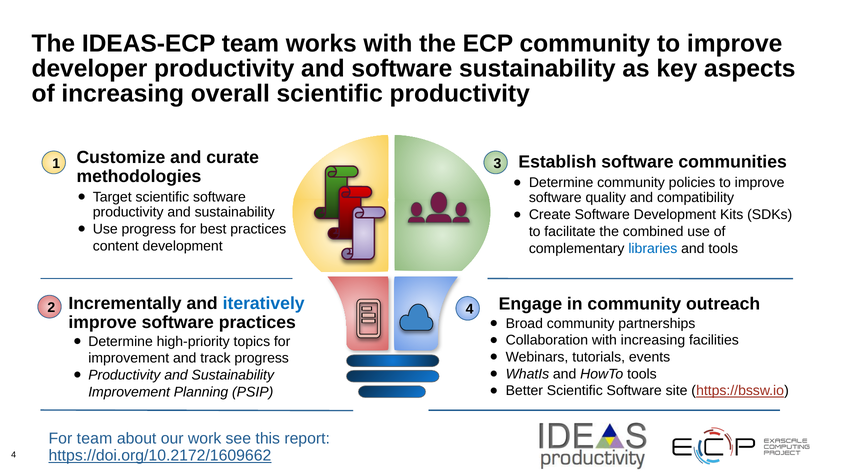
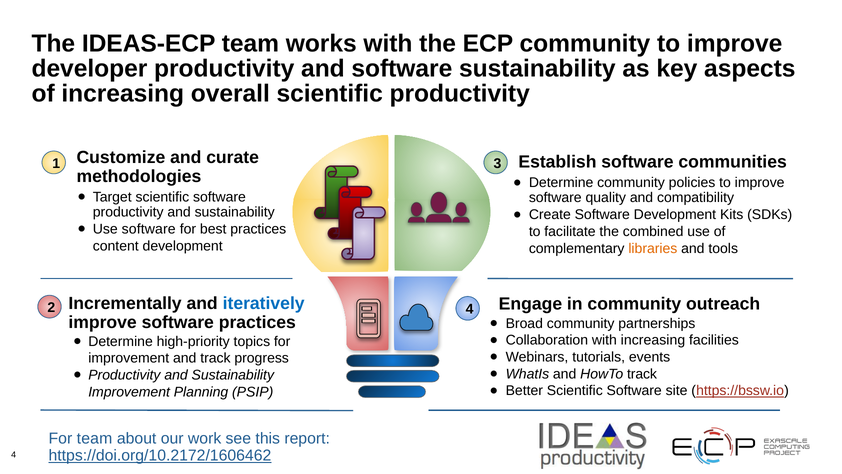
Use progress: progress -> software
libraries colour: blue -> orange
HowTo tools: tools -> track
https://doi.org/10.2172/1609662: https://doi.org/10.2172/1609662 -> https://doi.org/10.2172/1606462
